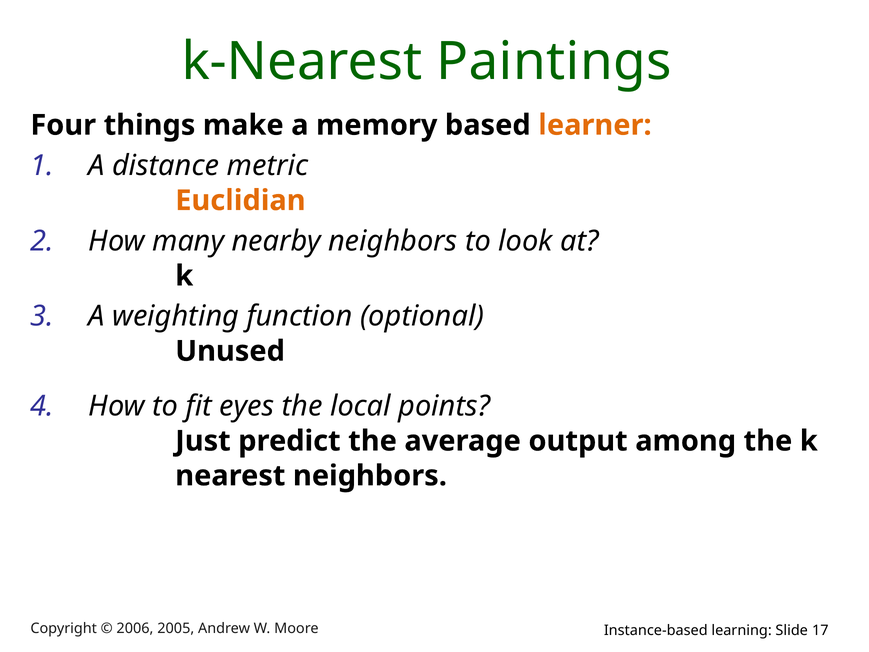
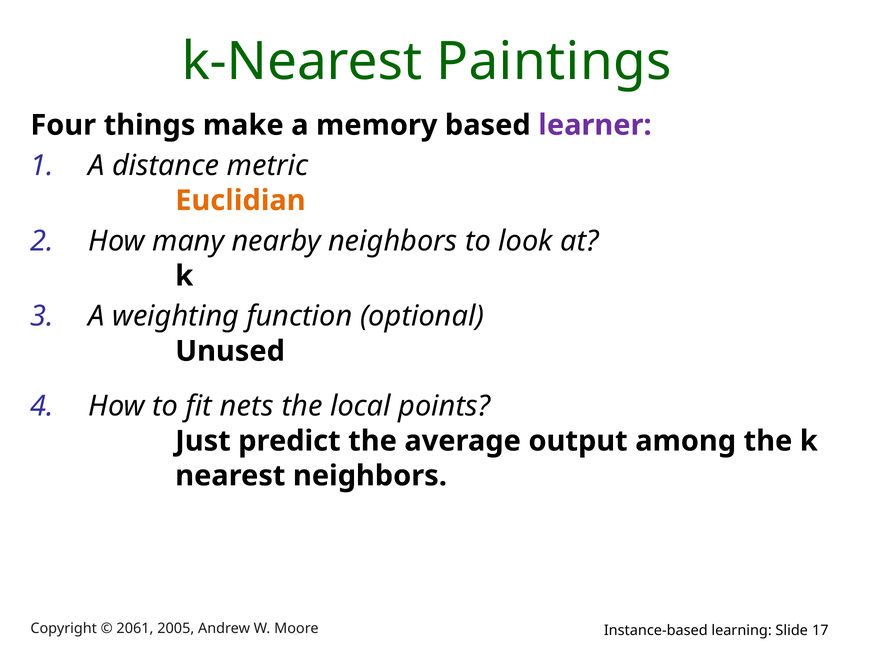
learner colour: orange -> purple
eyes: eyes -> nets
2006: 2006 -> 2061
